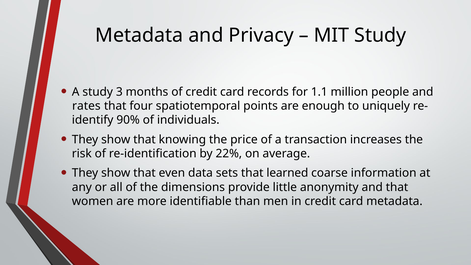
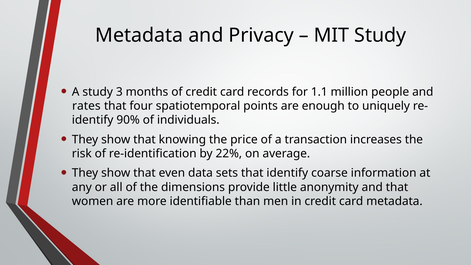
that learned: learned -> identify
